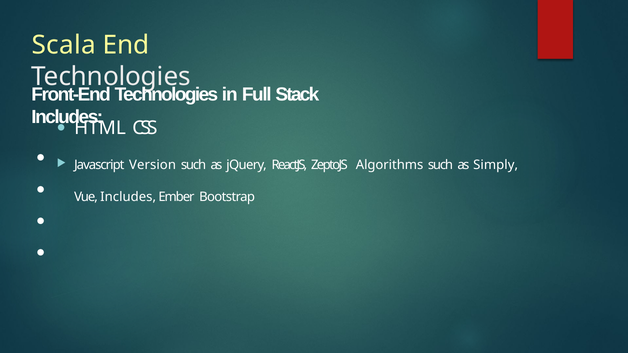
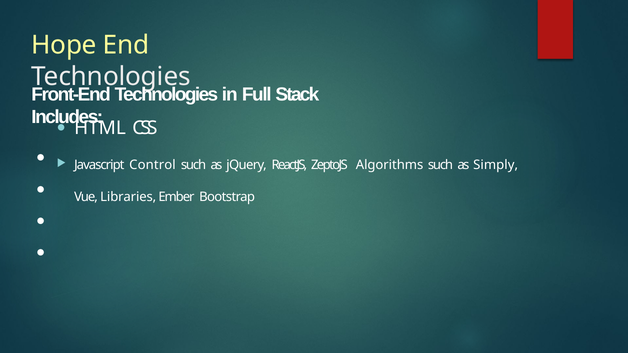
Scala: Scala -> Hope
Version: Version -> Control
Vue Includes: Includes -> Libraries
